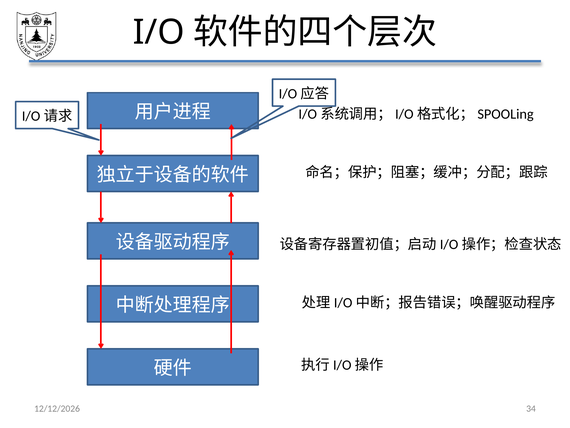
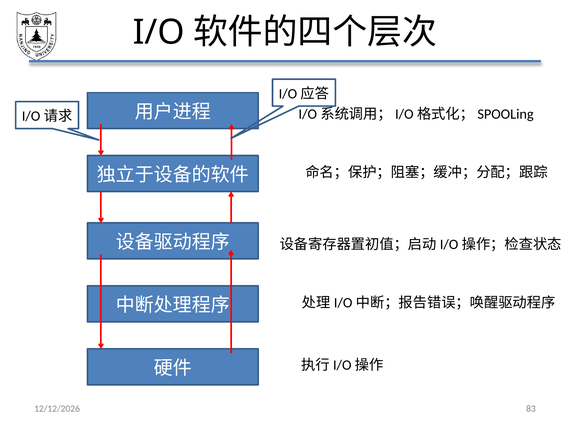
34: 34 -> 83
